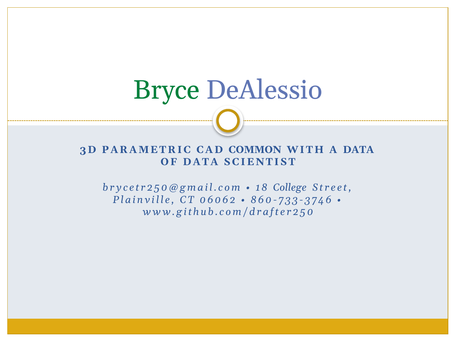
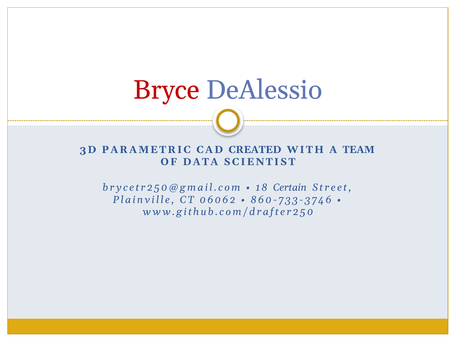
Bryce colour: green -> red
COMMON: COMMON -> CREATED
A DATA: DATA -> TEAM
College: College -> Certain
